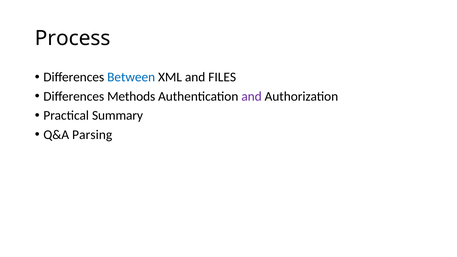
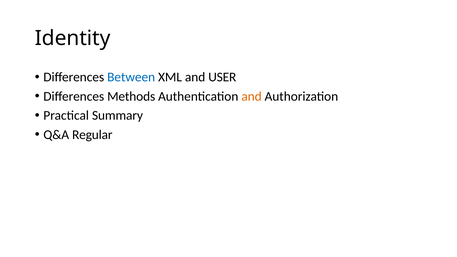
Process: Process -> Identity
FILES: FILES -> USER
and at (252, 96) colour: purple -> orange
Parsing: Parsing -> Regular
